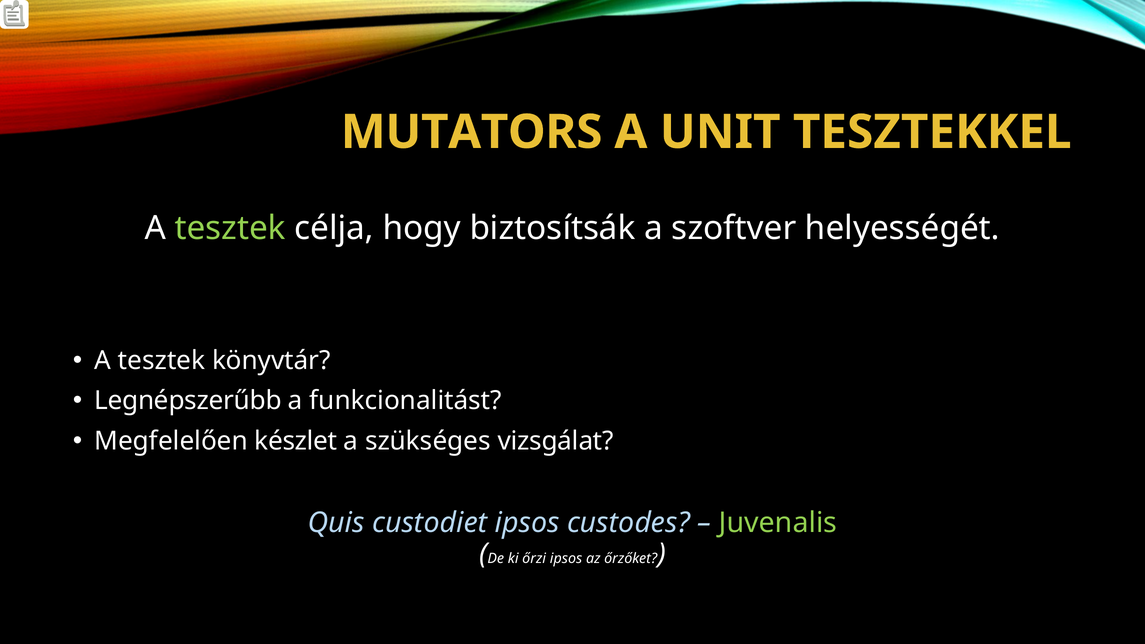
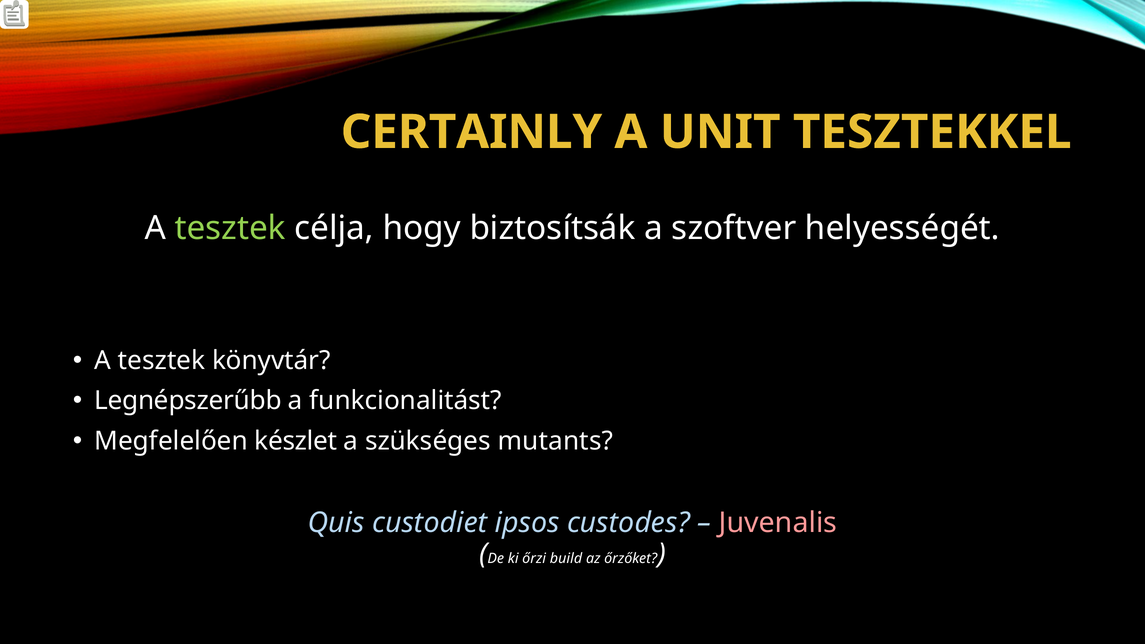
MUTATORS: MUTATORS -> CERTAINLY
vizsgálat: vizsgálat -> mutants
Juvenalis colour: light green -> pink
őrzi ipsos: ipsos -> build
